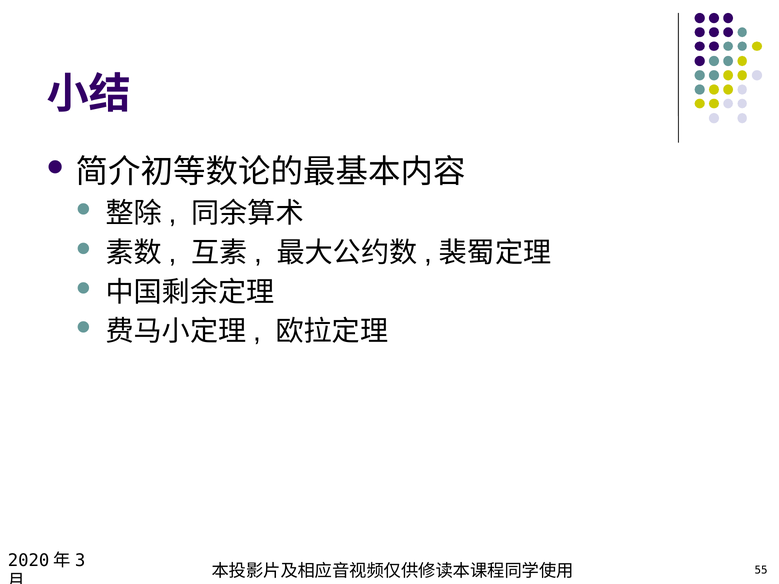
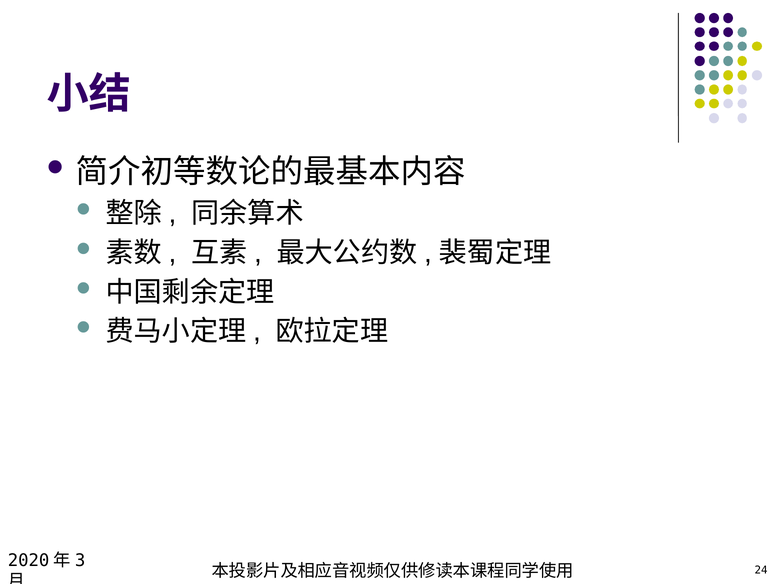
55: 55 -> 24
